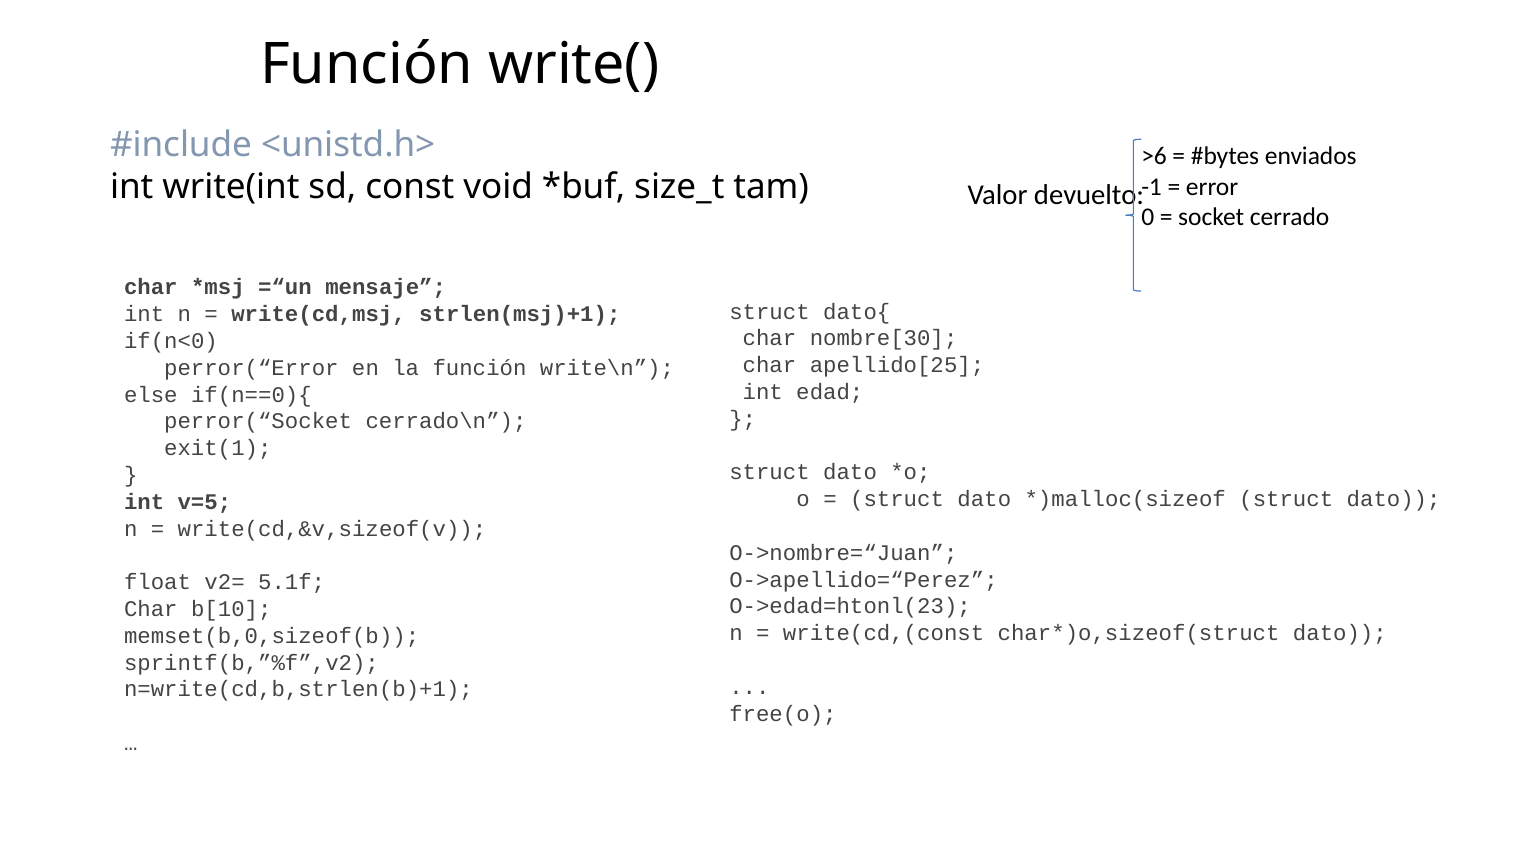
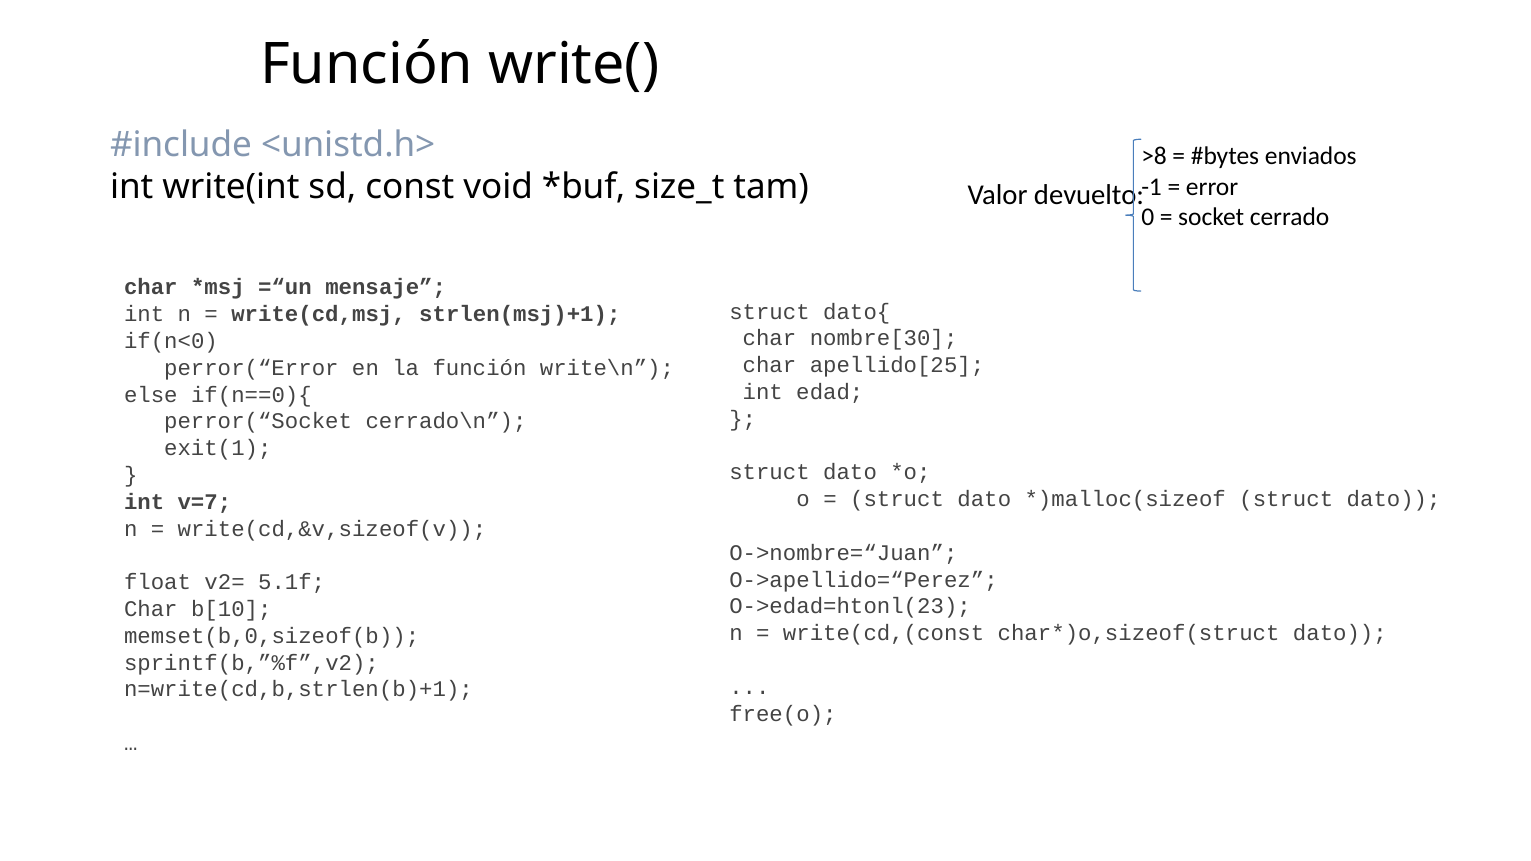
>6: >6 -> >8
v=5: v=5 -> v=7
